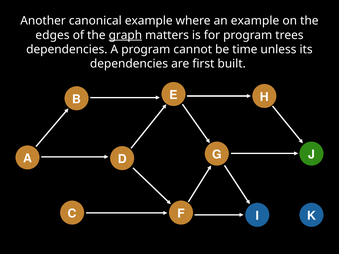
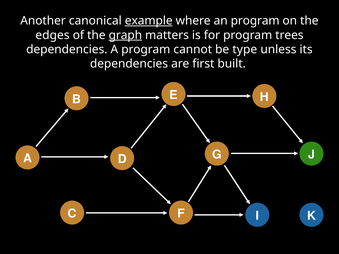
example at (149, 21) underline: none -> present
an example: example -> program
time: time -> type
